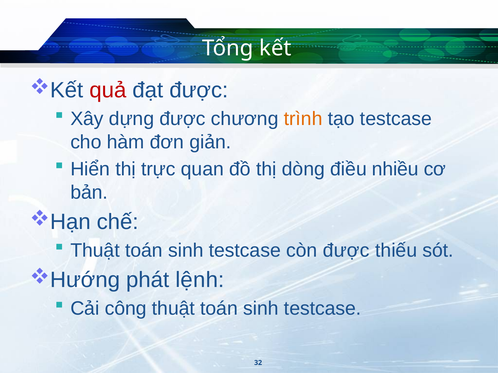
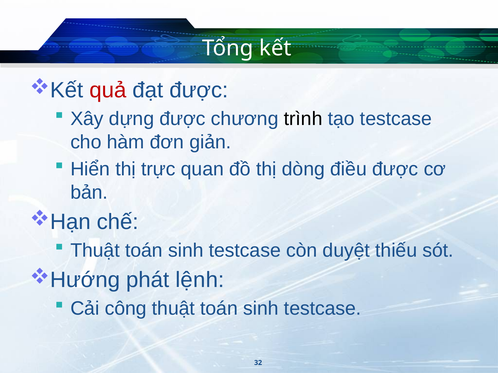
trình colour: orange -> black
điều nhiều: nhiều -> được
còn được: được -> duyệt
